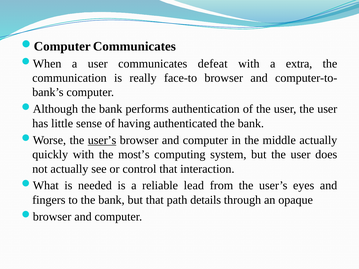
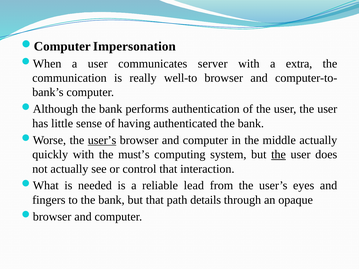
Communicates at (134, 46): Communicates -> Impersonation
defeat: defeat -> server
face-to: face-to -> well-to
most’s: most’s -> must’s
the at (279, 155) underline: none -> present
